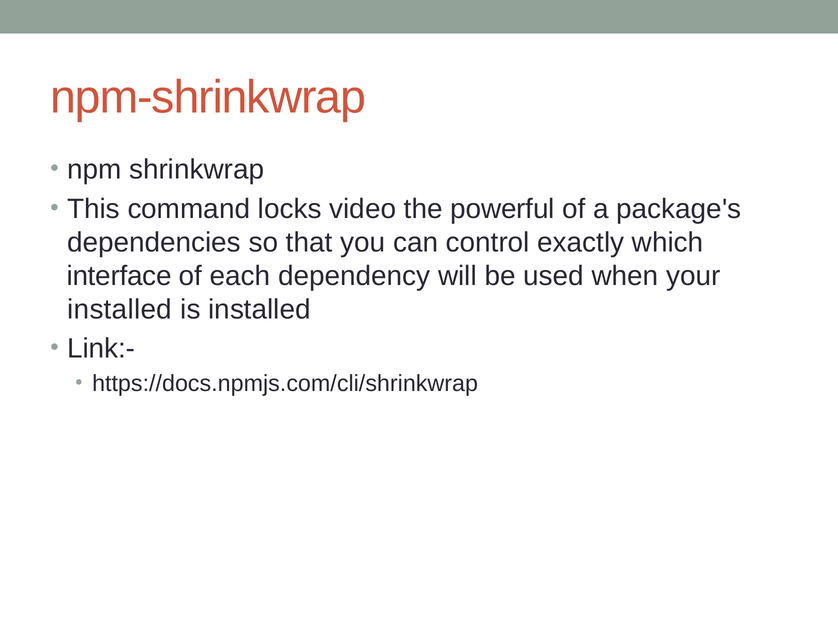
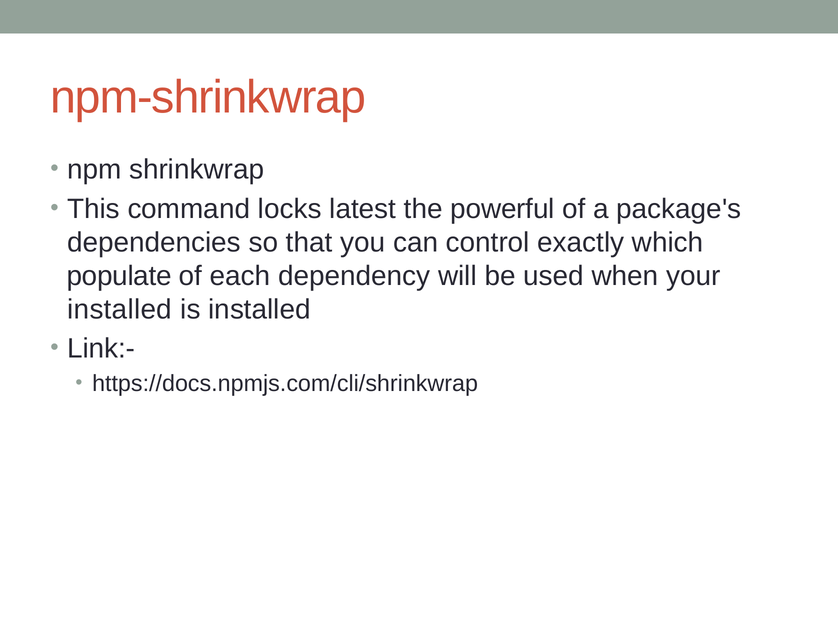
video: video -> latest
interface: interface -> populate
